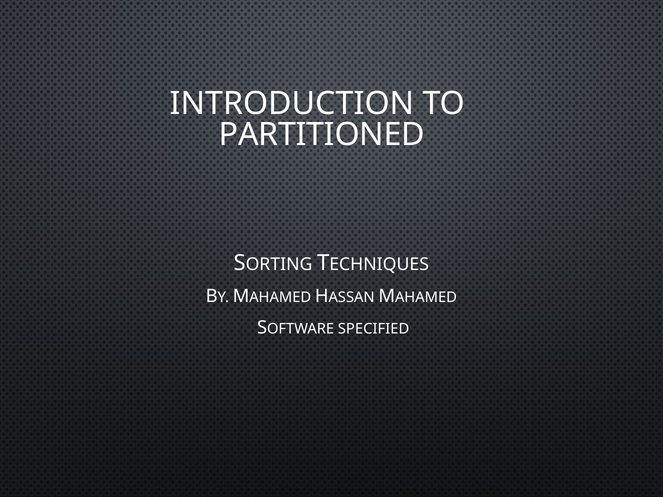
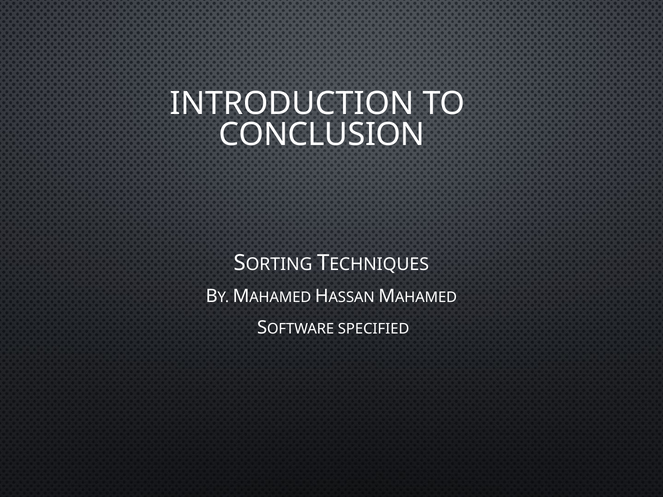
PARTITIONED: PARTITIONED -> CONCLUSION
